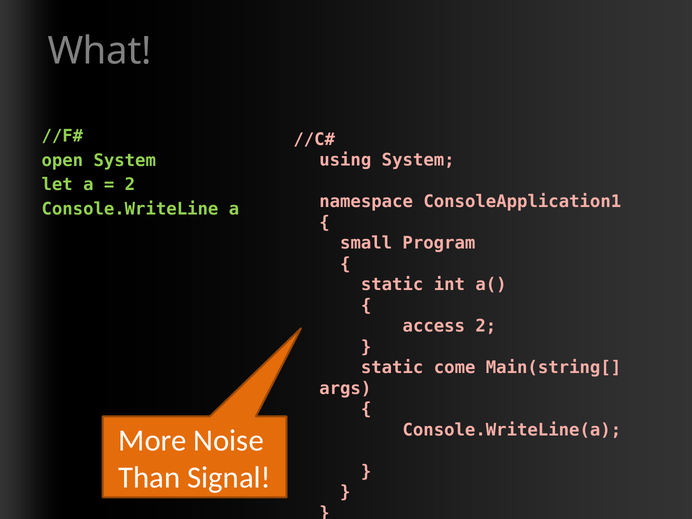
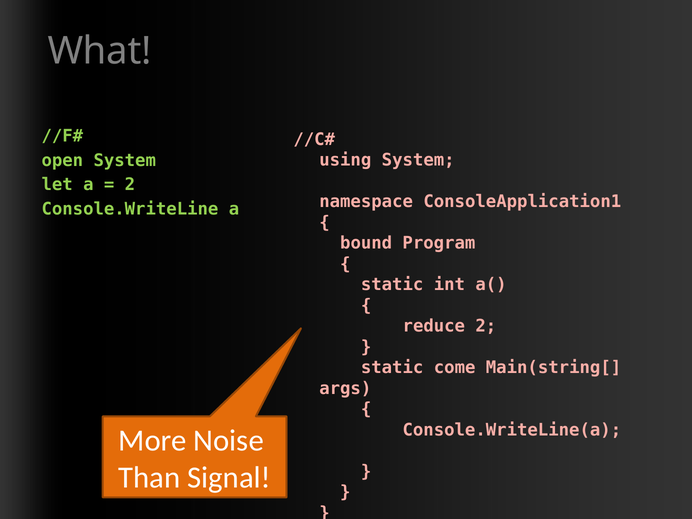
small: small -> bound
access: access -> reduce
